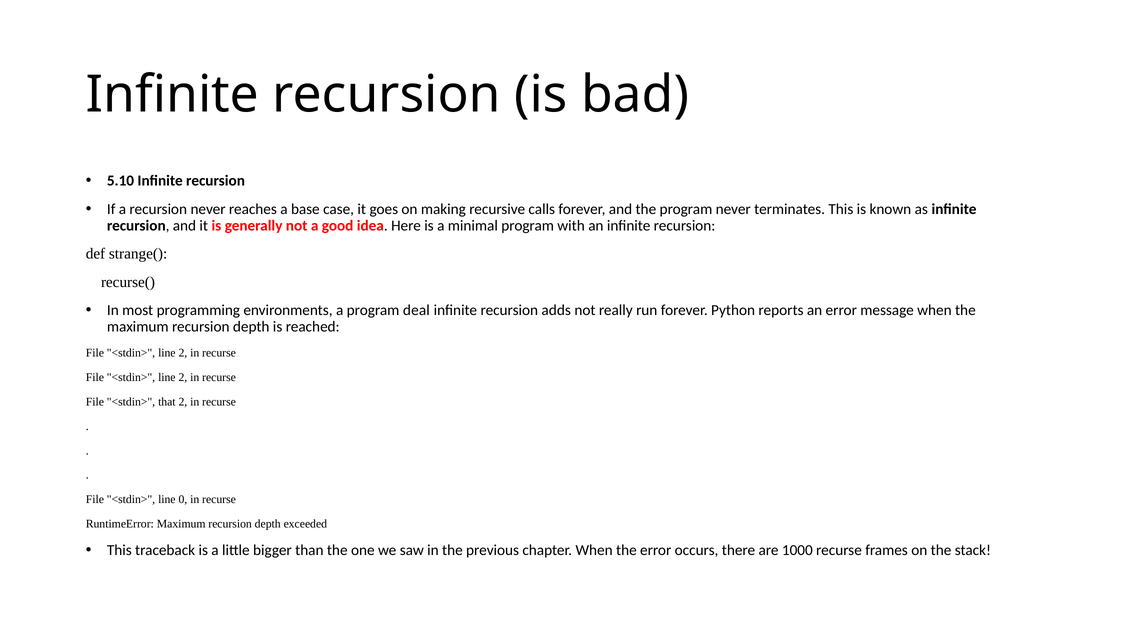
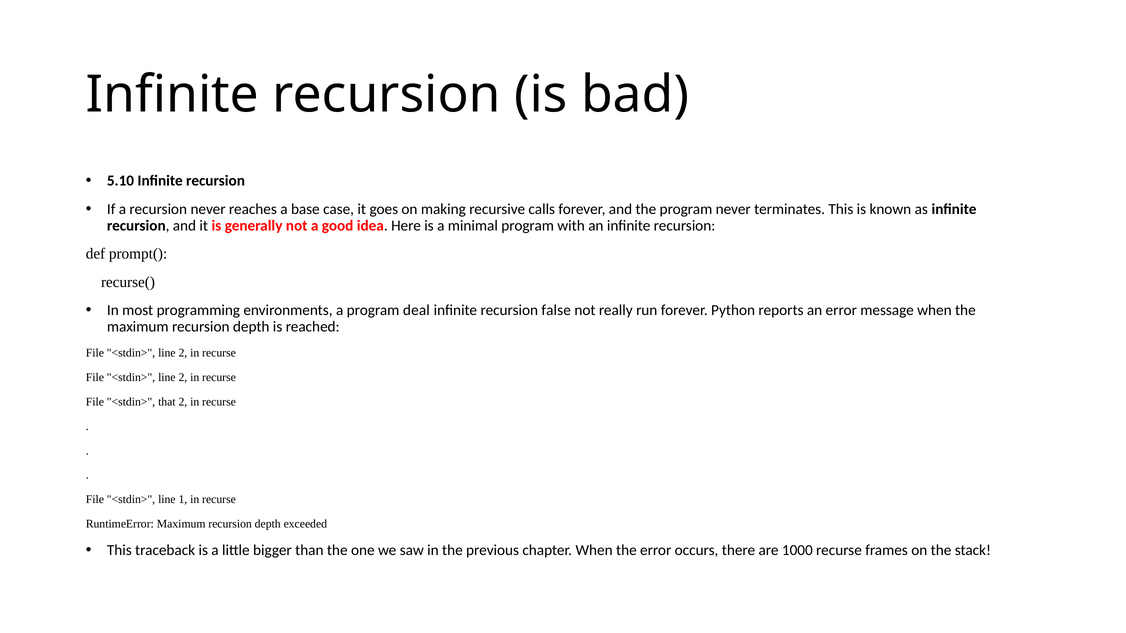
strange(: strange( -> prompt(
adds: adds -> false
0: 0 -> 1
